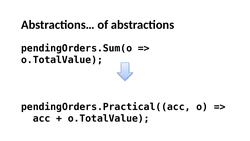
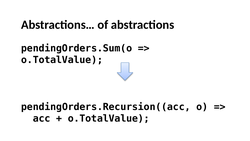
pendingOrders.Practical((acc: pendingOrders.Practical((acc -> pendingOrders.Recursion((acc
